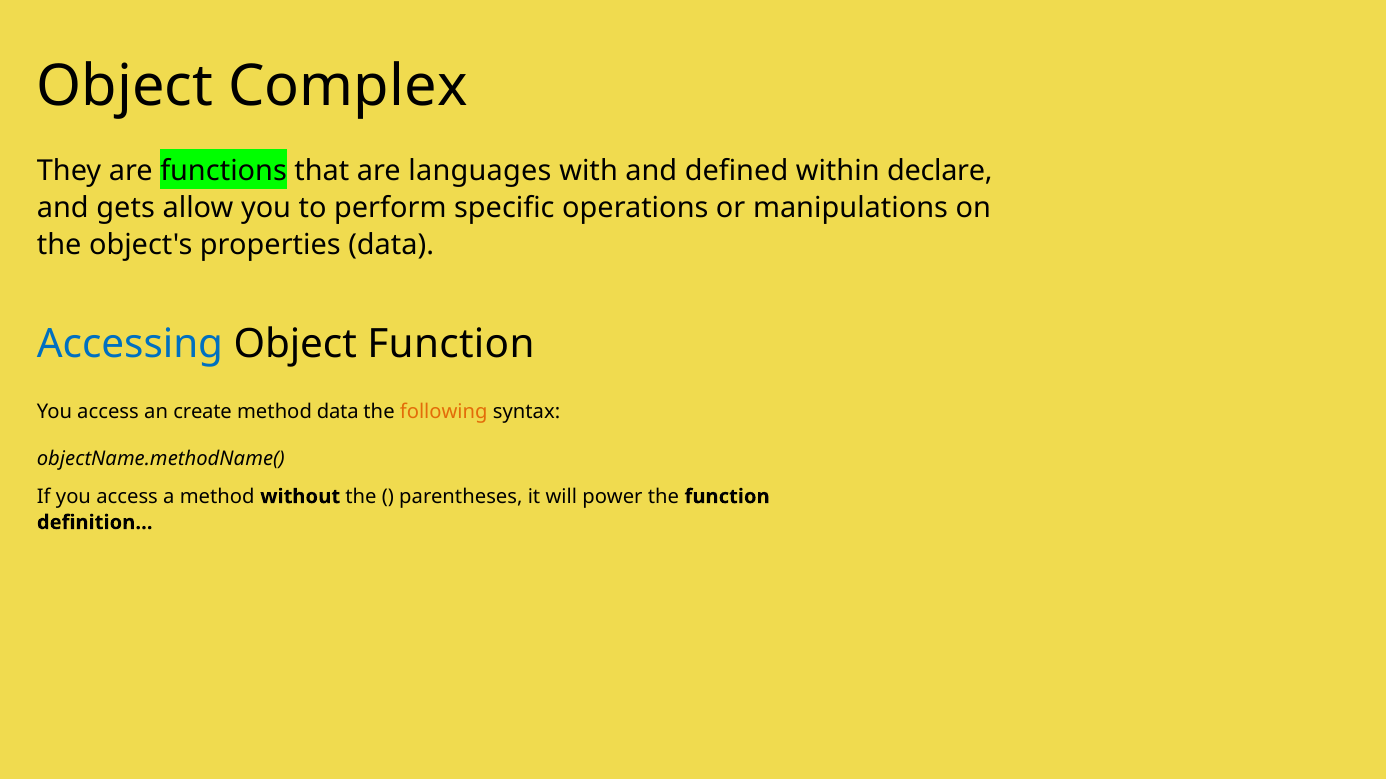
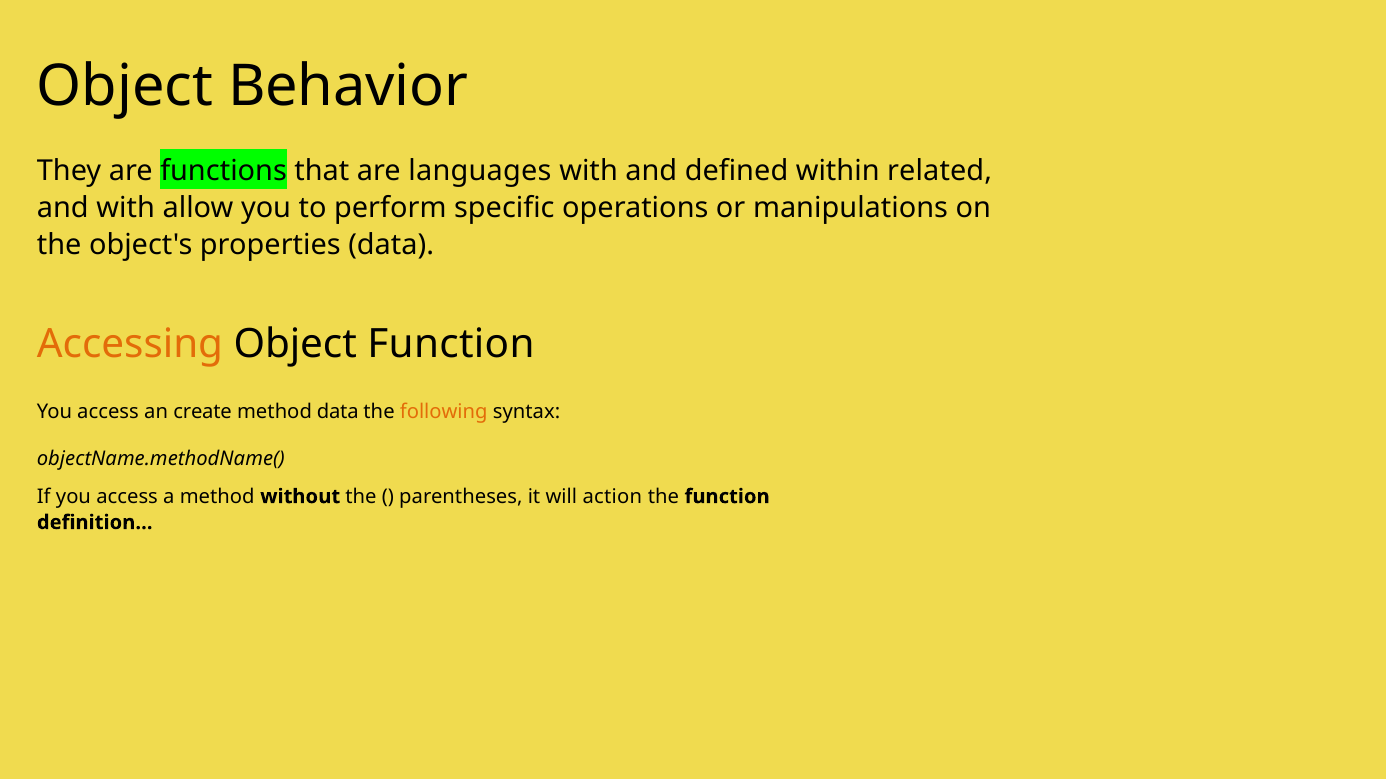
Complex: Complex -> Behavior
declare: declare -> related
and gets: gets -> with
Accessing colour: blue -> orange
power: power -> action
